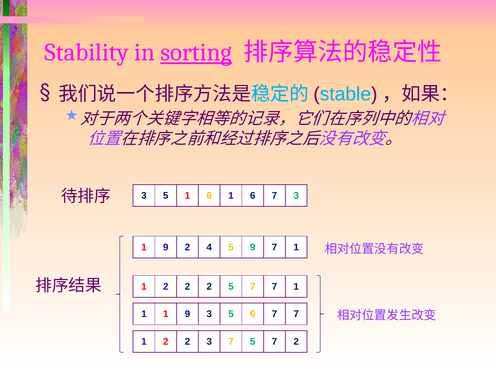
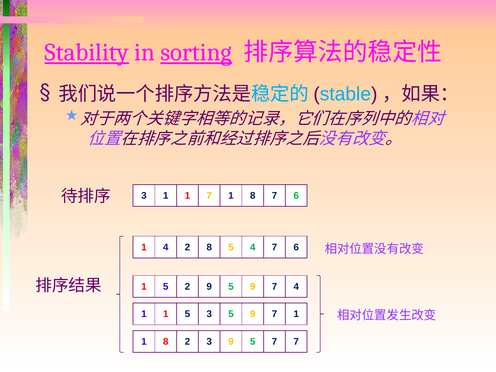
Stability underline: none -> present
5 at (166, 196): 5 -> 1
6 at (209, 196): 6 -> 7
6 at (253, 196): 6 -> 8
3 at (296, 196): 3 -> 6
9 at (166, 247): 9 -> 4
2 4: 4 -> 8
5 9: 9 -> 4
1 at (296, 247): 1 -> 6
2 at (166, 287): 2 -> 5
2 at (209, 287): 2 -> 9
7 at (253, 287): 7 -> 9
1 at (296, 287): 1 -> 4
1 1 9: 9 -> 5
3 5 6: 6 -> 9
7 at (296, 314): 7 -> 1
2 at (166, 342): 2 -> 8
3 7: 7 -> 9
7 2: 2 -> 7
